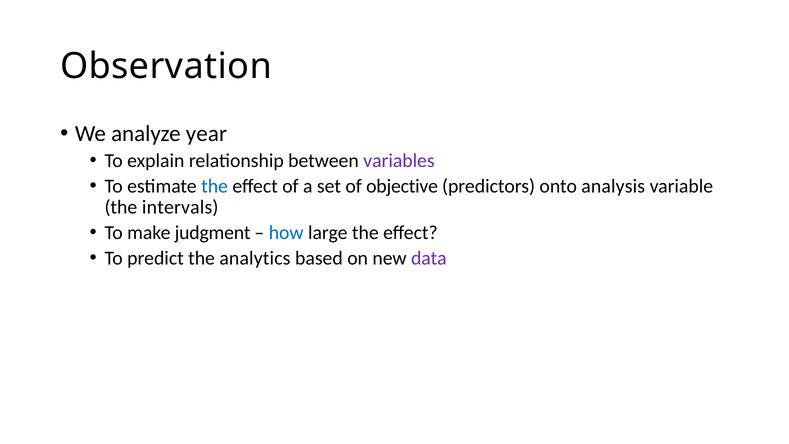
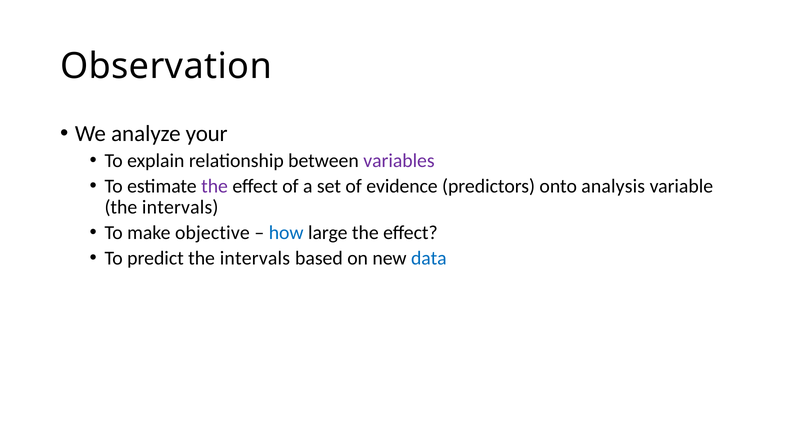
year: year -> your
the at (215, 186) colour: blue -> purple
objective: objective -> evidence
judgment: judgment -> objective
predict the analytics: analytics -> intervals
data colour: purple -> blue
